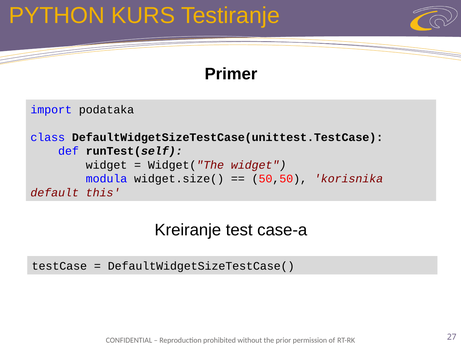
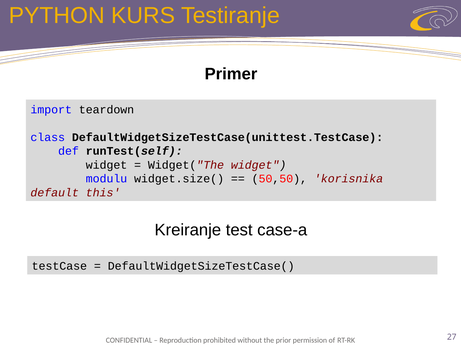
podataka: podataka -> teardown
modula: modula -> modulu
